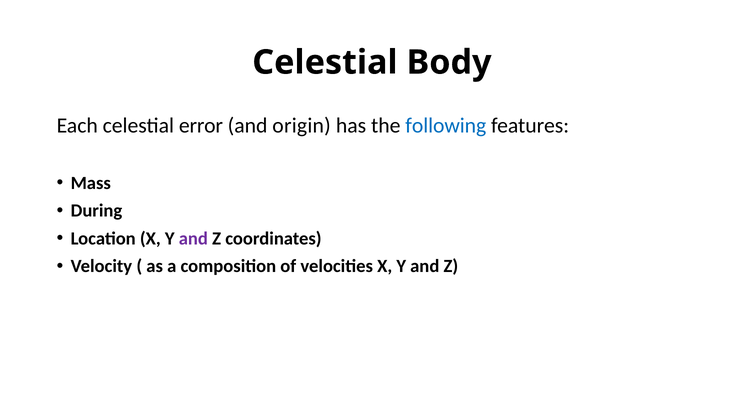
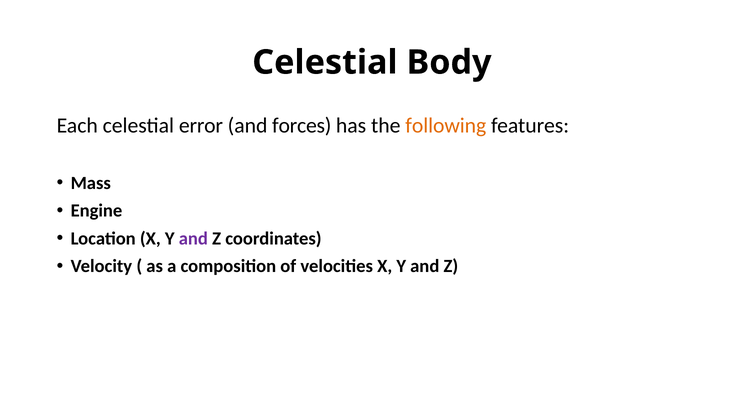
origin: origin -> forces
following colour: blue -> orange
During: During -> Engine
